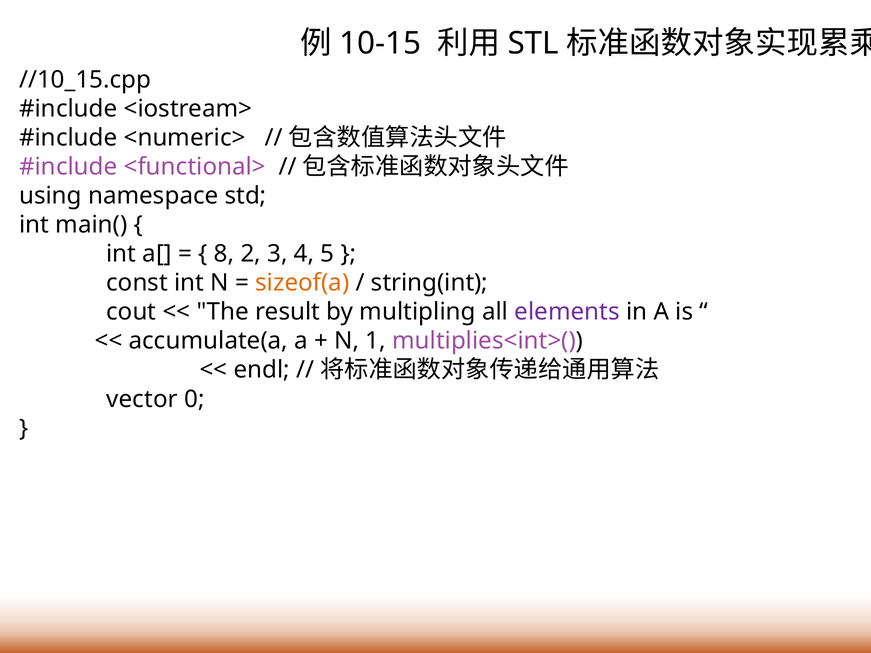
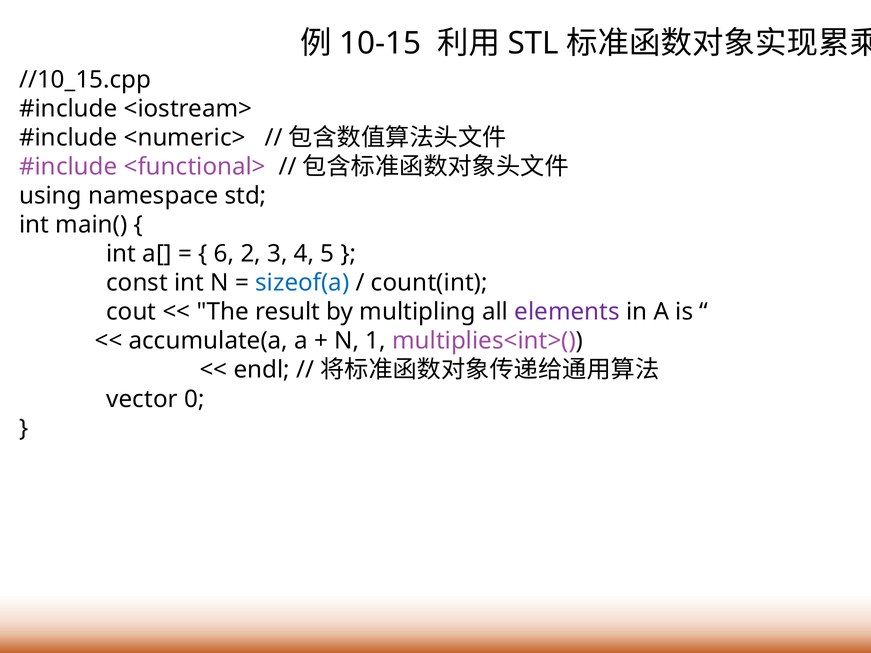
8: 8 -> 6
sizeof(a colour: orange -> blue
string(int: string(int -> count(int
